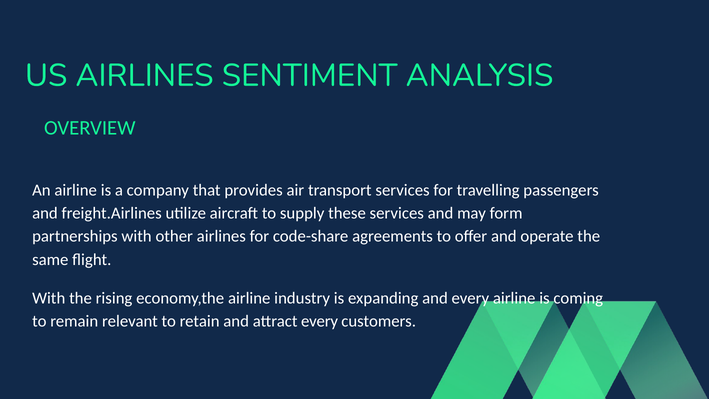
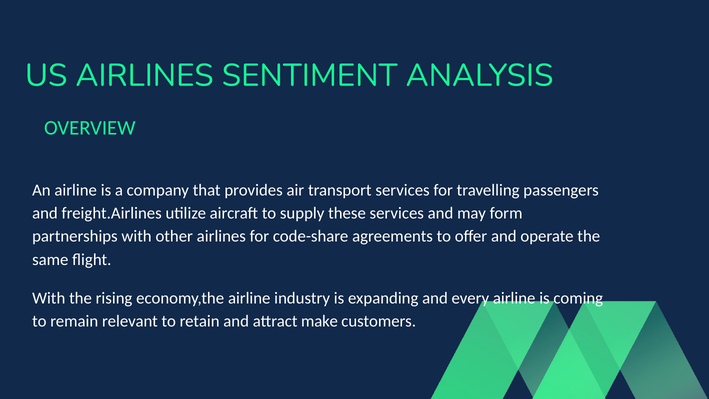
attract every: every -> make
